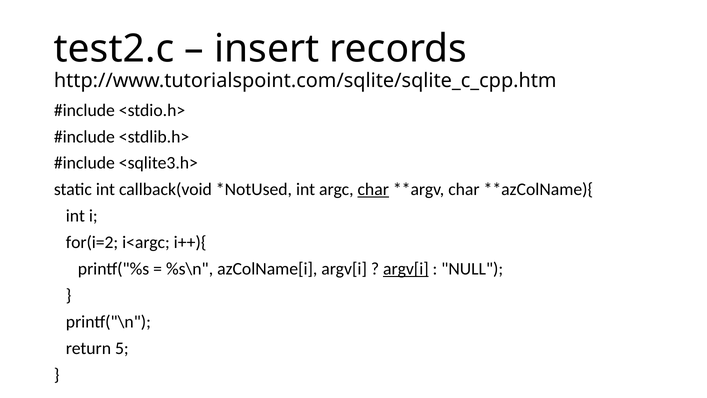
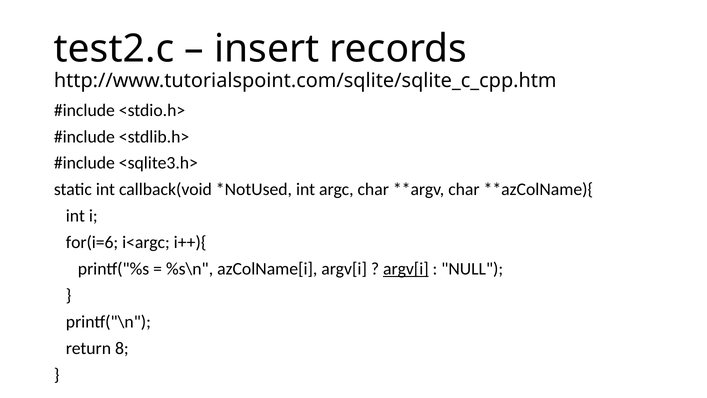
char at (373, 189) underline: present -> none
for(i=2: for(i=2 -> for(i=6
5: 5 -> 8
